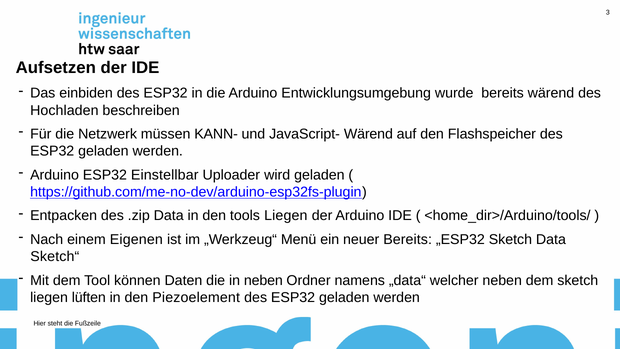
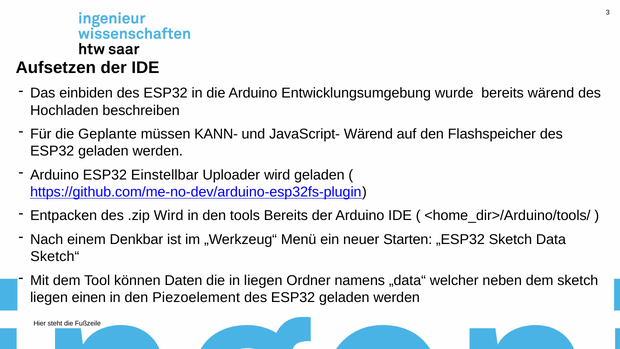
Netzwerk: Netzwerk -> Geplante
.zip Data: Data -> Wird
tools Liegen: Liegen -> Bereits
Eigenen: Eigenen -> Denkbar
neuer Bereits: Bereits -> Starten
in neben: neben -> liegen
lüften: lüften -> einen
